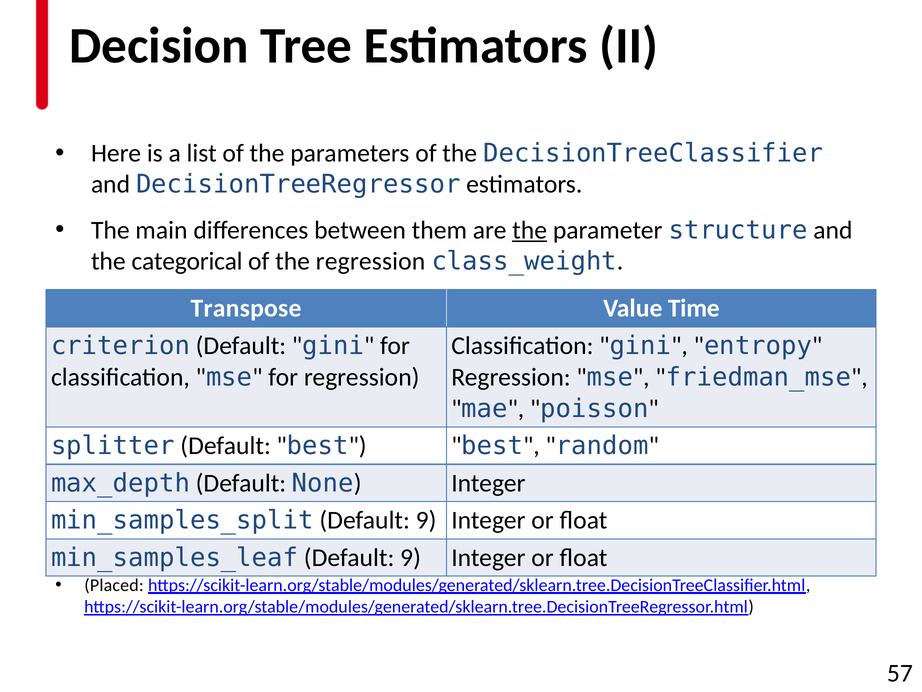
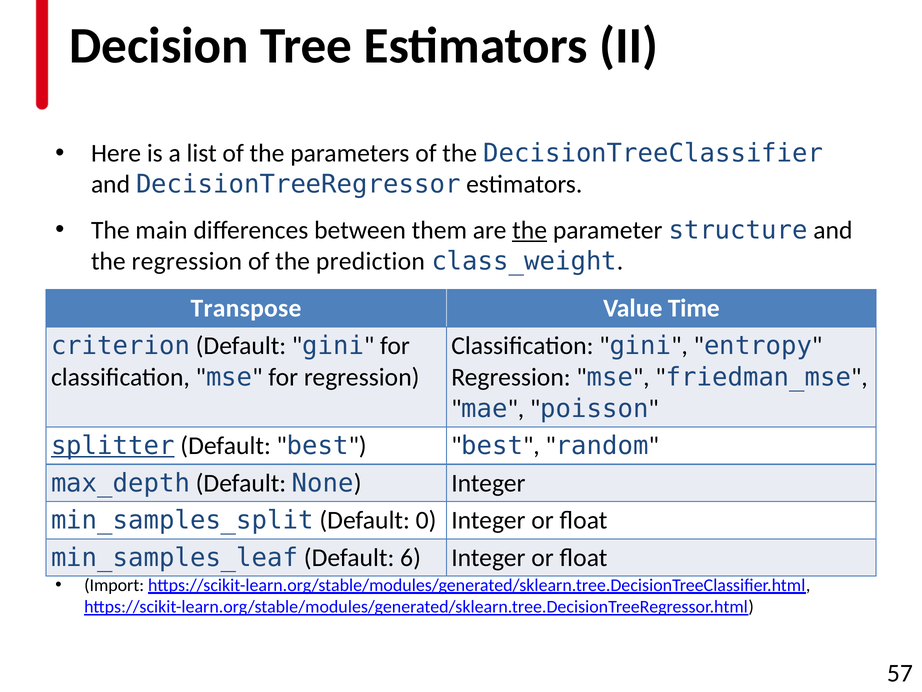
the categorical: categorical -> regression
the regression: regression -> prediction
splitter underline: none -> present
9 at (426, 520): 9 -> 0
9 at (411, 557): 9 -> 6
Placed: Placed -> Import
